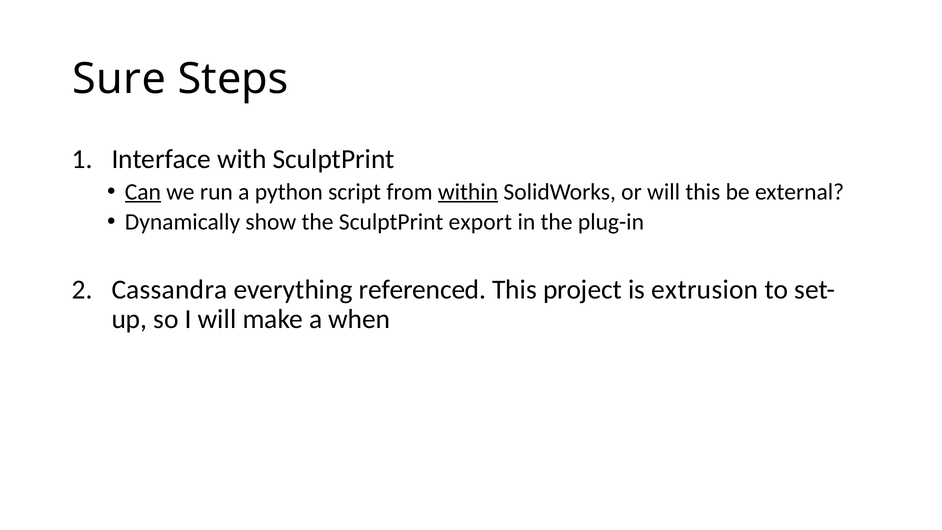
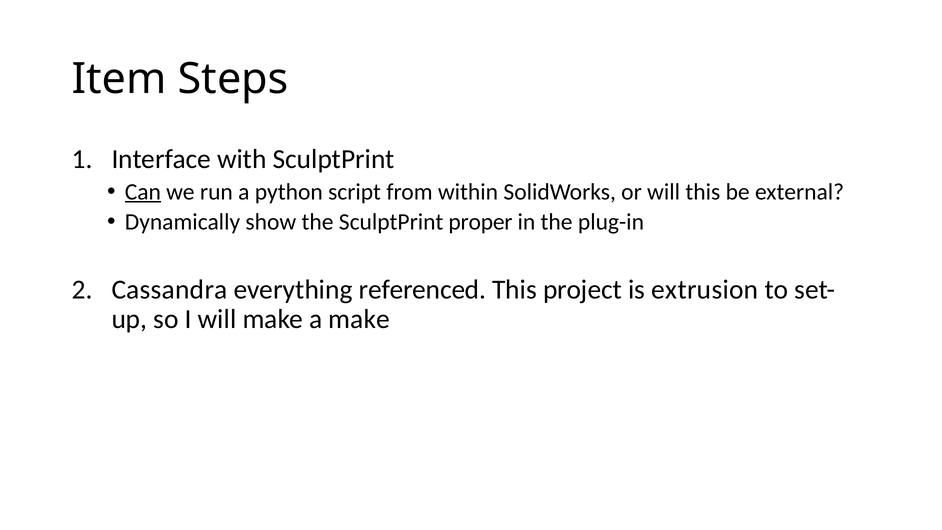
Sure: Sure -> Item
within underline: present -> none
export: export -> proper
a when: when -> make
